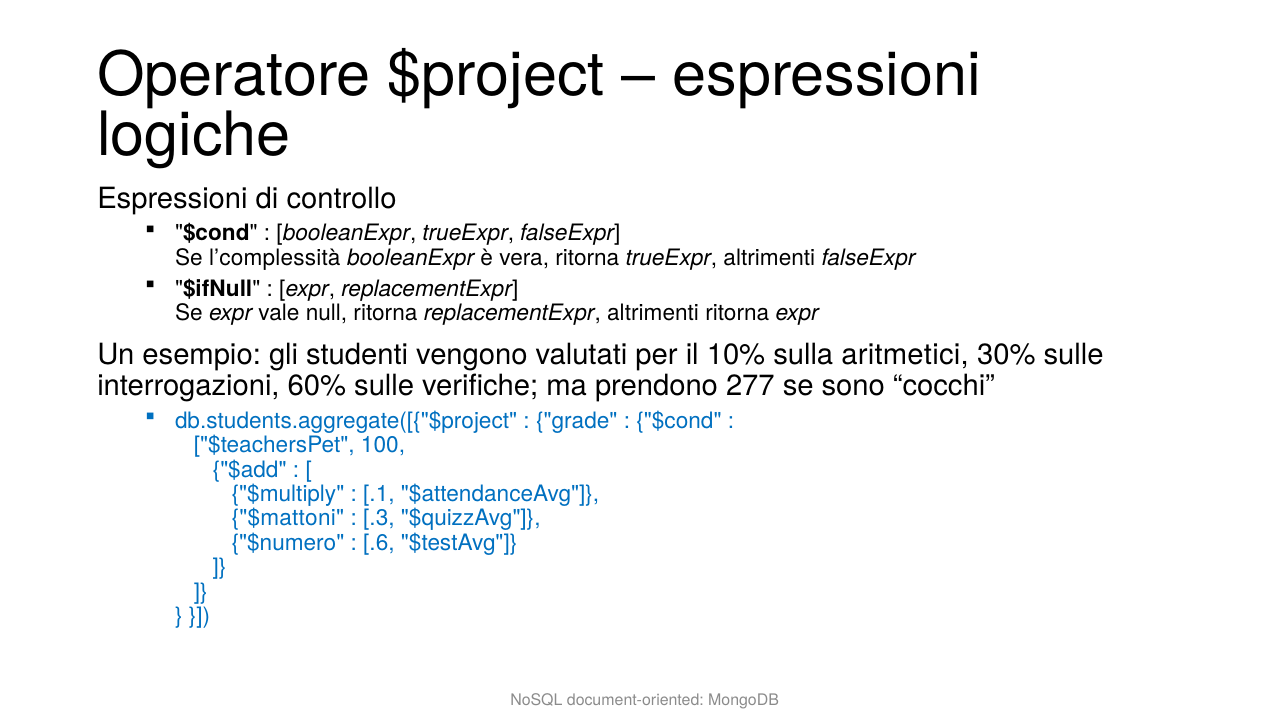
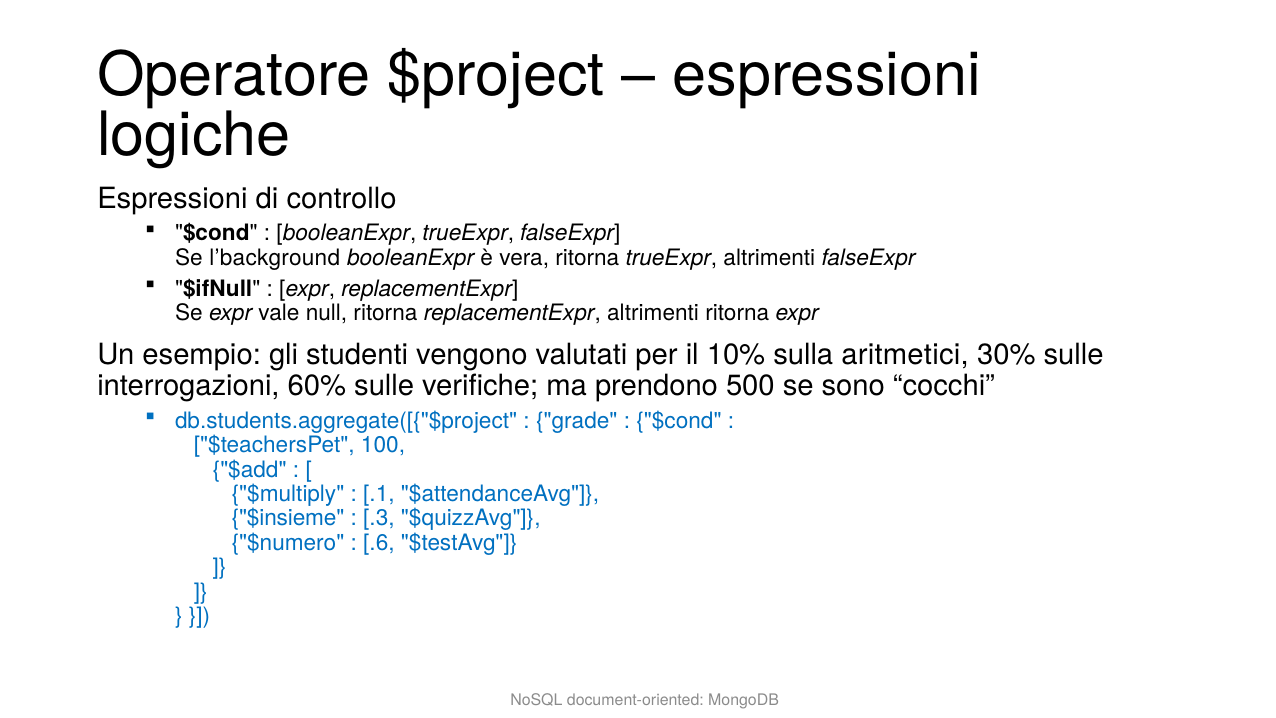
l’complessità: l’complessità -> l’background
277: 277 -> 500
$mattoni: $mattoni -> $insieme
